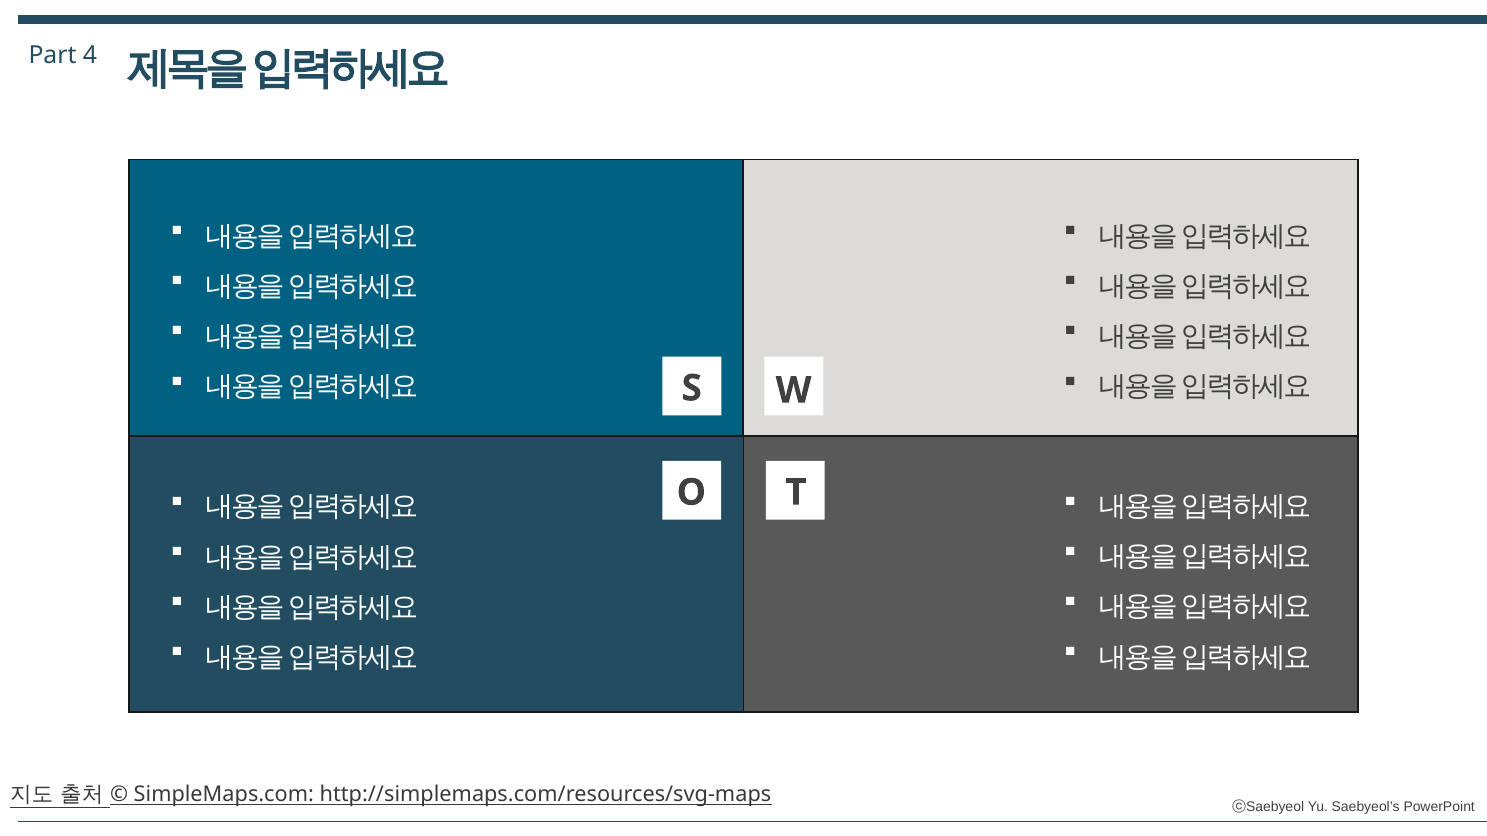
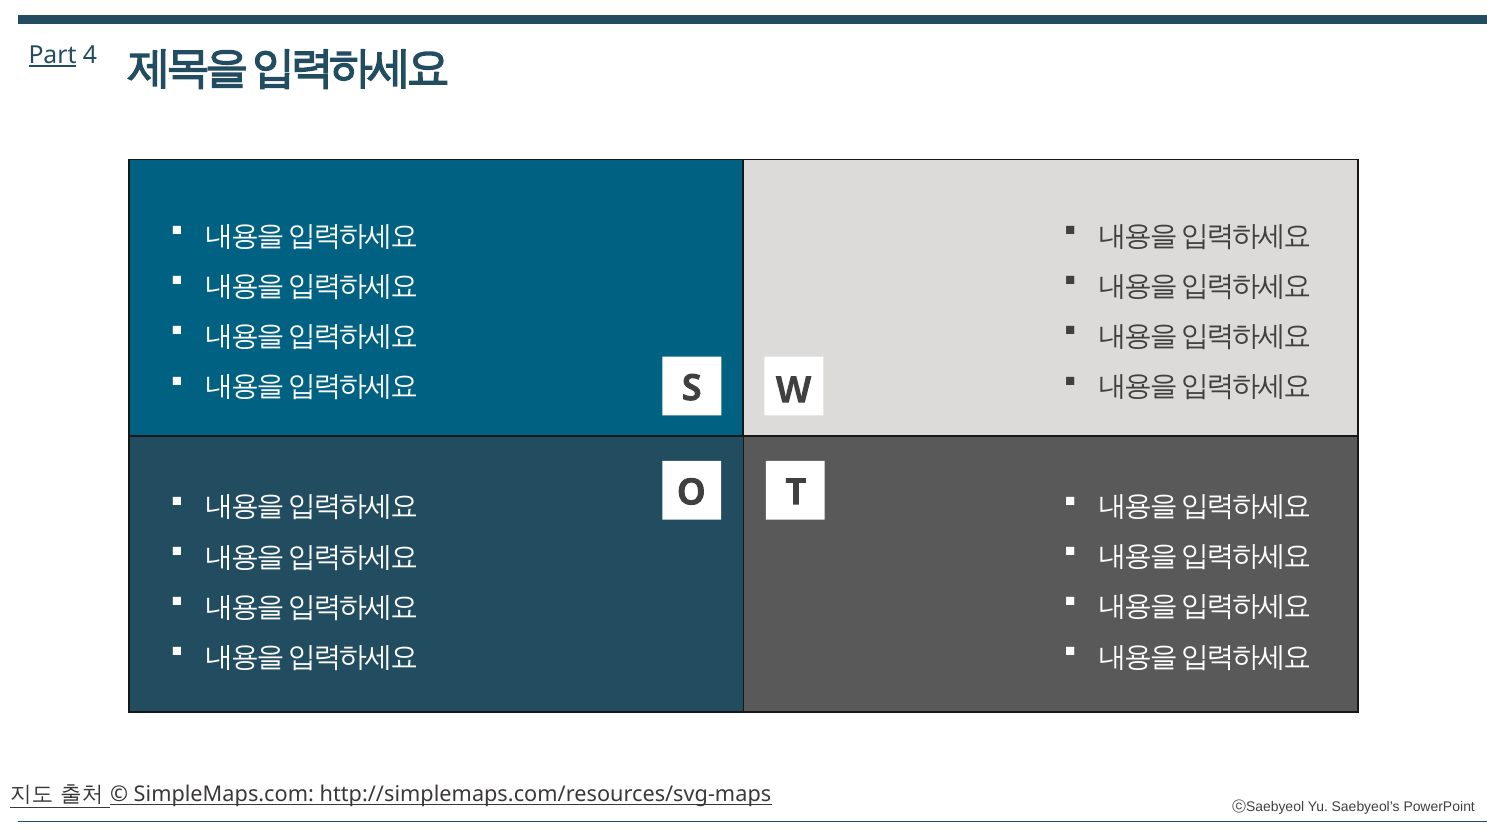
Part underline: none -> present
